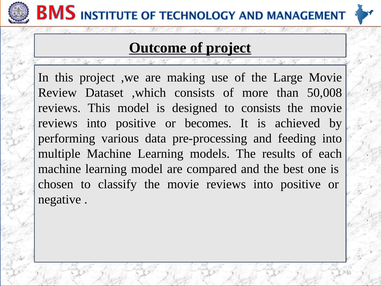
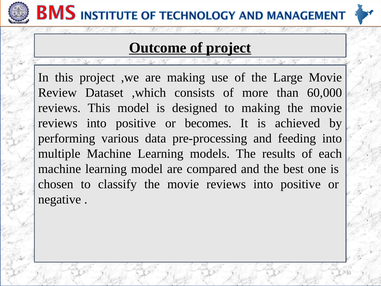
50,008: 50,008 -> 60,000
to consists: consists -> making
